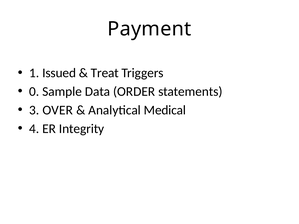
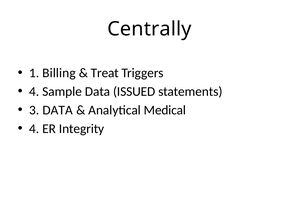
Payment: Payment -> Centrally
Issued: Issued -> Billing
0 at (34, 92): 0 -> 4
ORDER: ORDER -> ISSUED
3 OVER: OVER -> DATA
